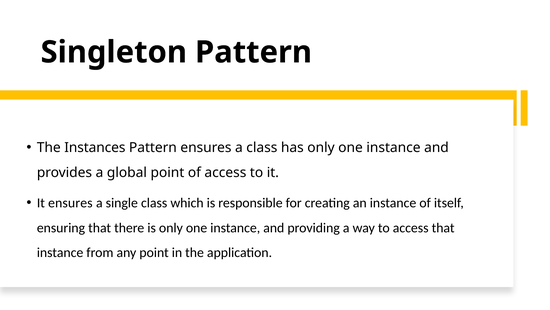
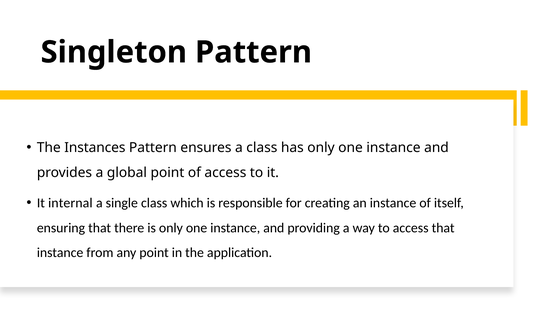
It ensures: ensures -> internal
